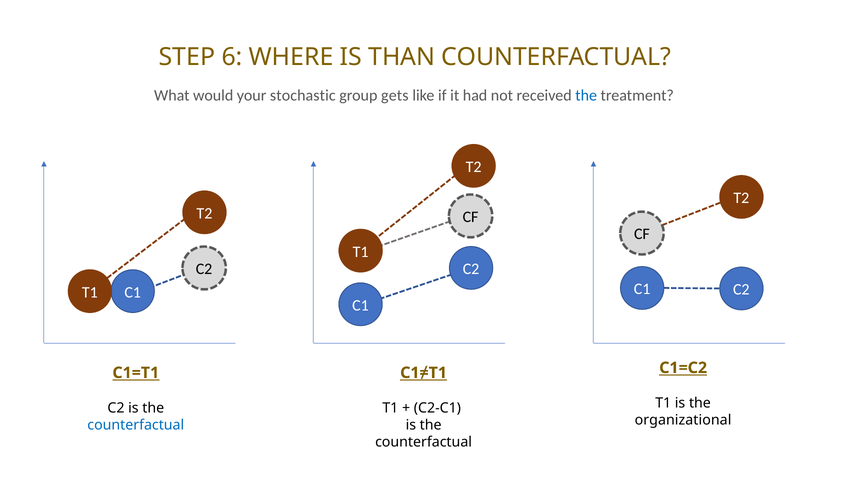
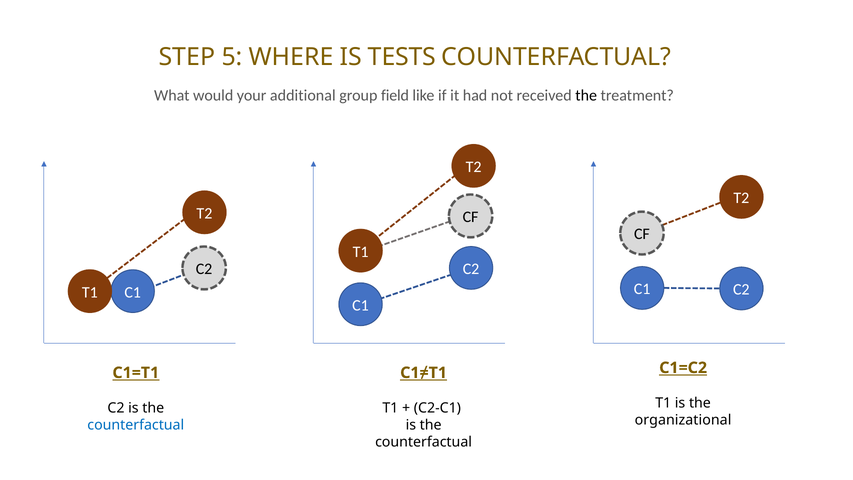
6: 6 -> 5
THAN: THAN -> TESTS
stochastic: stochastic -> additional
gets: gets -> field
the at (586, 95) colour: blue -> black
